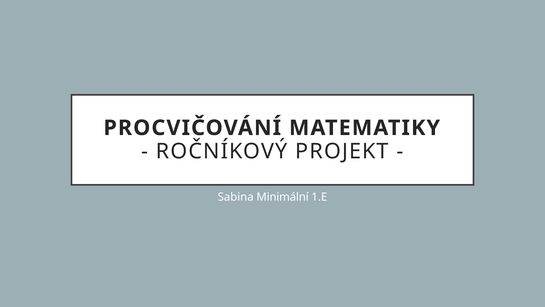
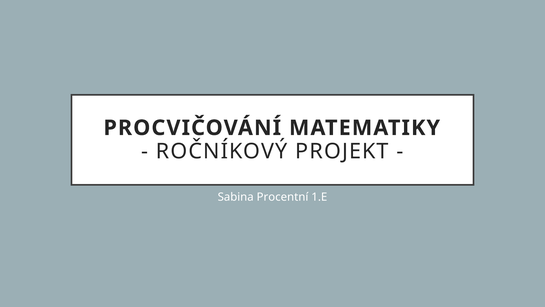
Minimální: Minimální -> Procentní
